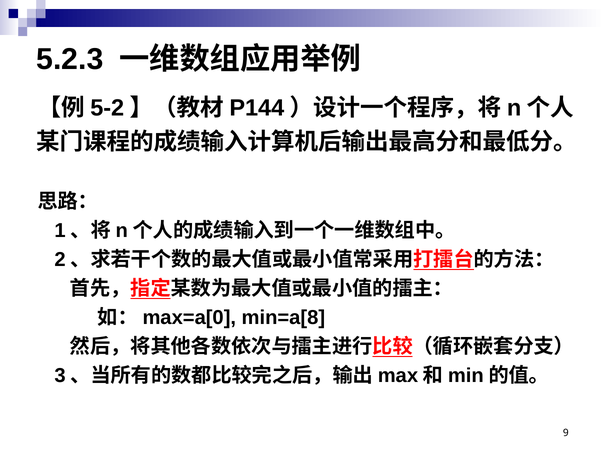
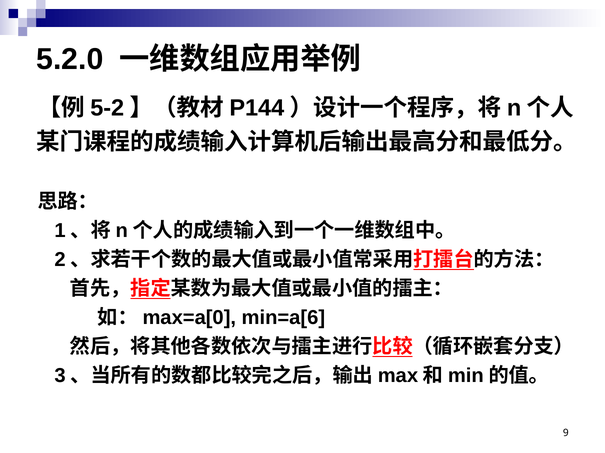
5.2.3: 5.2.3 -> 5.2.0
min=a[8: min=a[8 -> min=a[6
